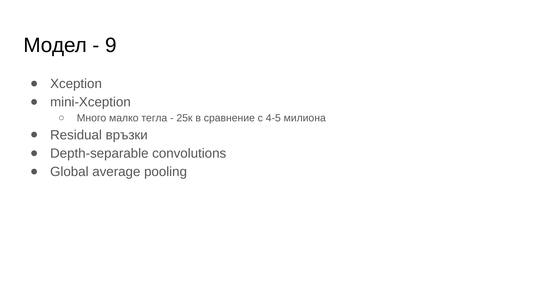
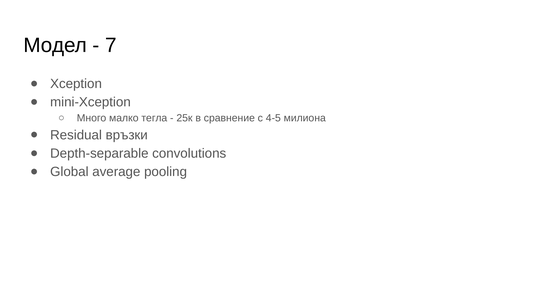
9: 9 -> 7
